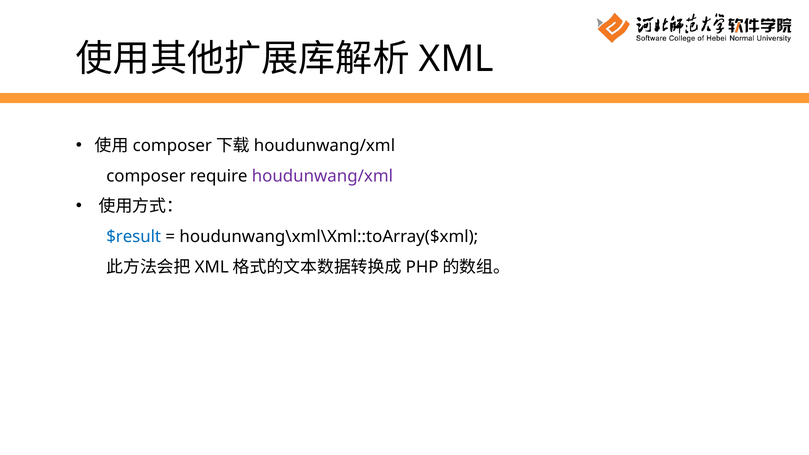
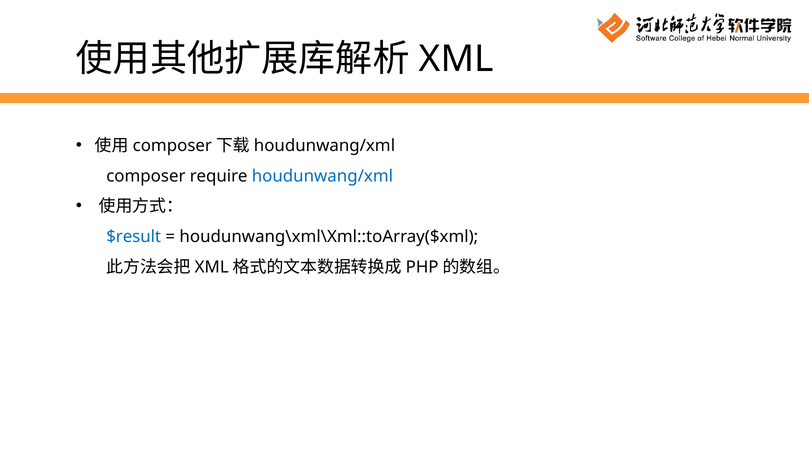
houdunwang/xml at (322, 176) colour: purple -> blue
